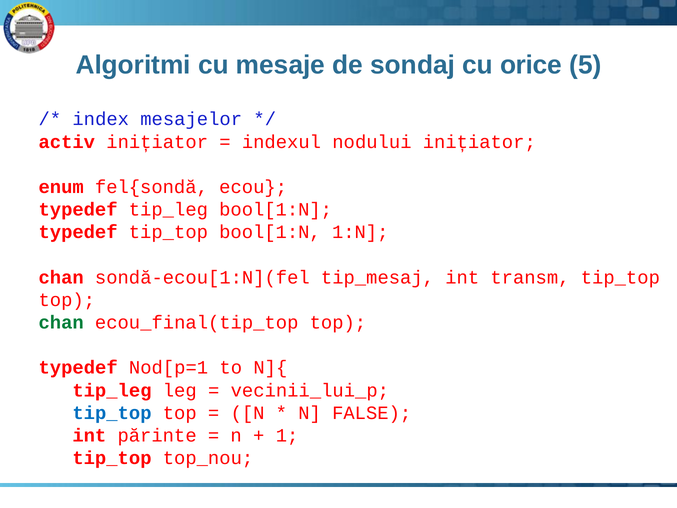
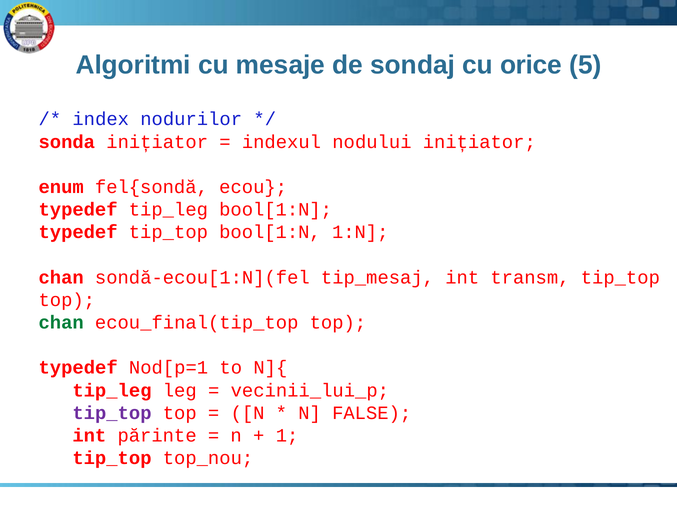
mesajelor: mesajelor -> nodurilor
activ: activ -> sonda
tip_top at (112, 413) colour: blue -> purple
